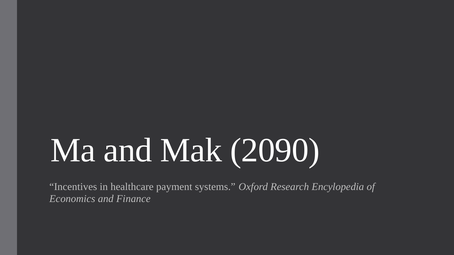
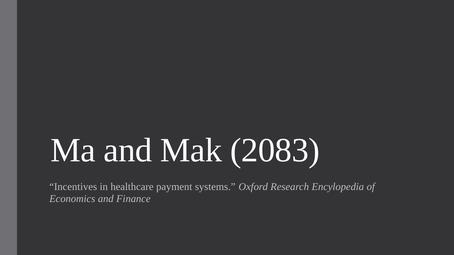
2090: 2090 -> 2083
